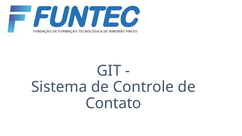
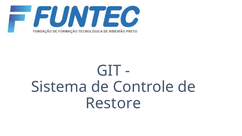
Contato: Contato -> Restore
